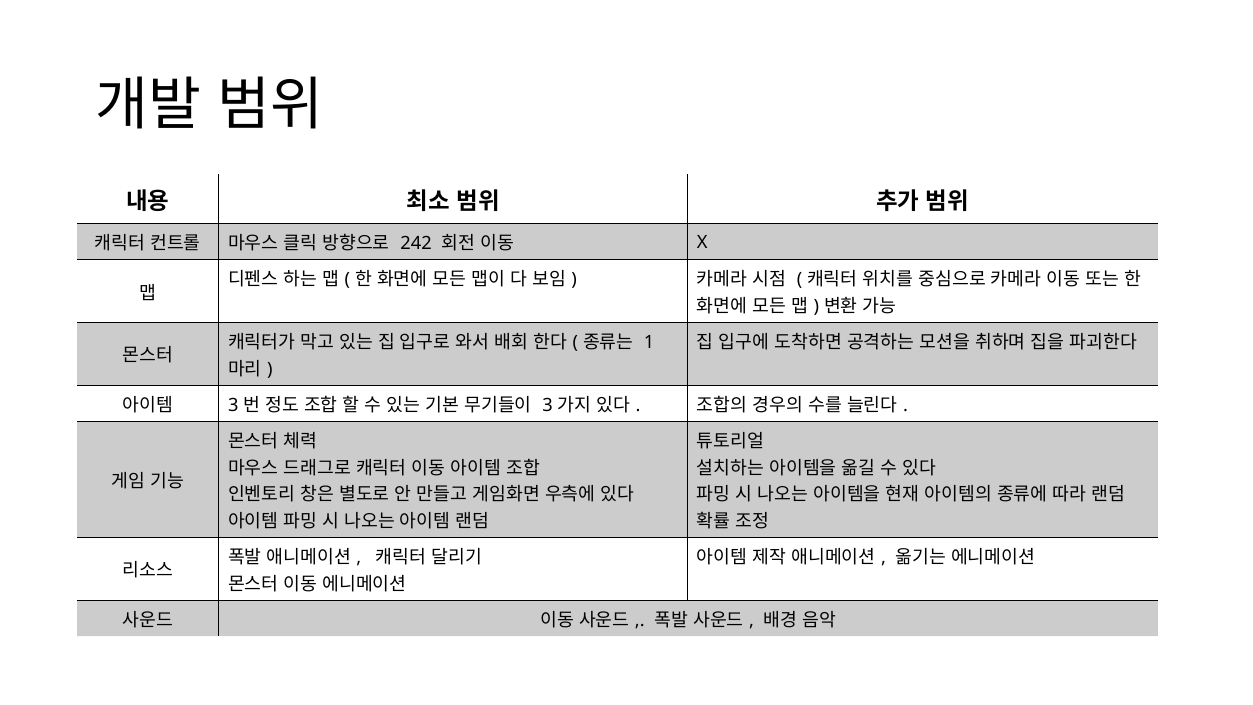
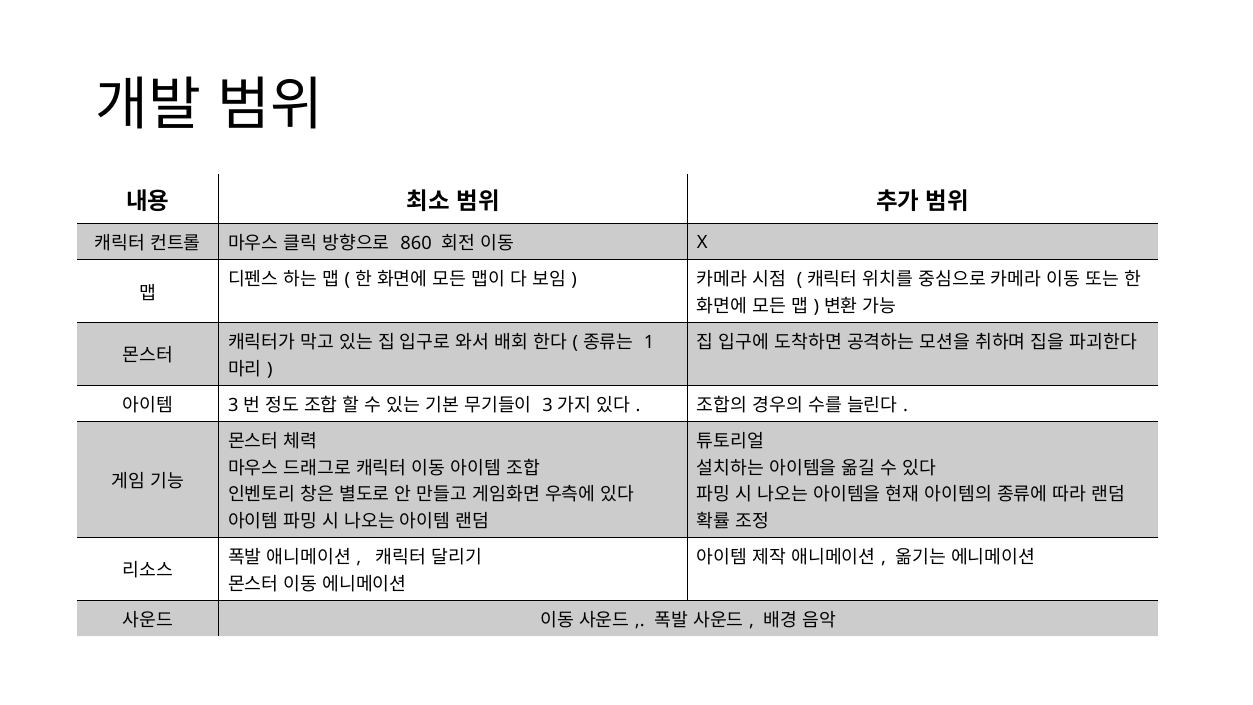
242: 242 -> 860
